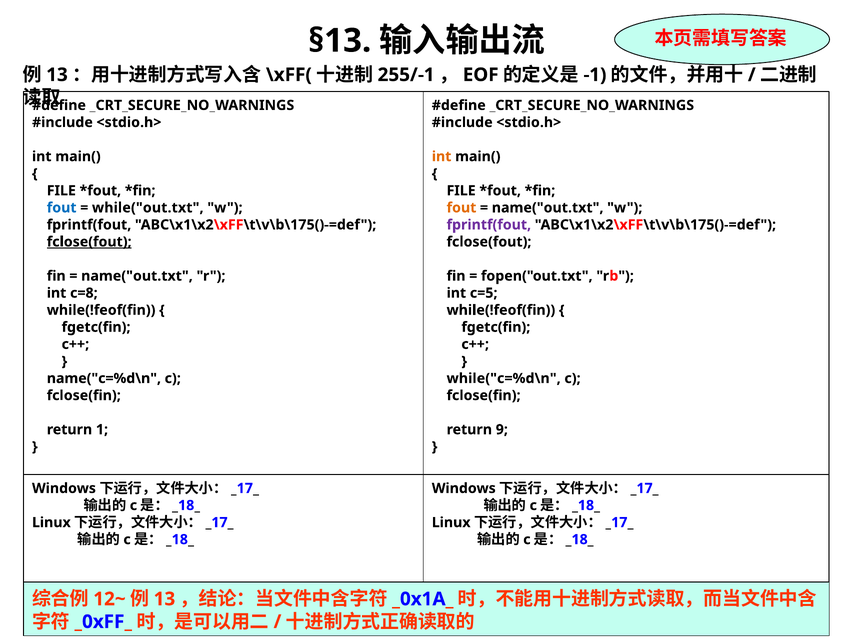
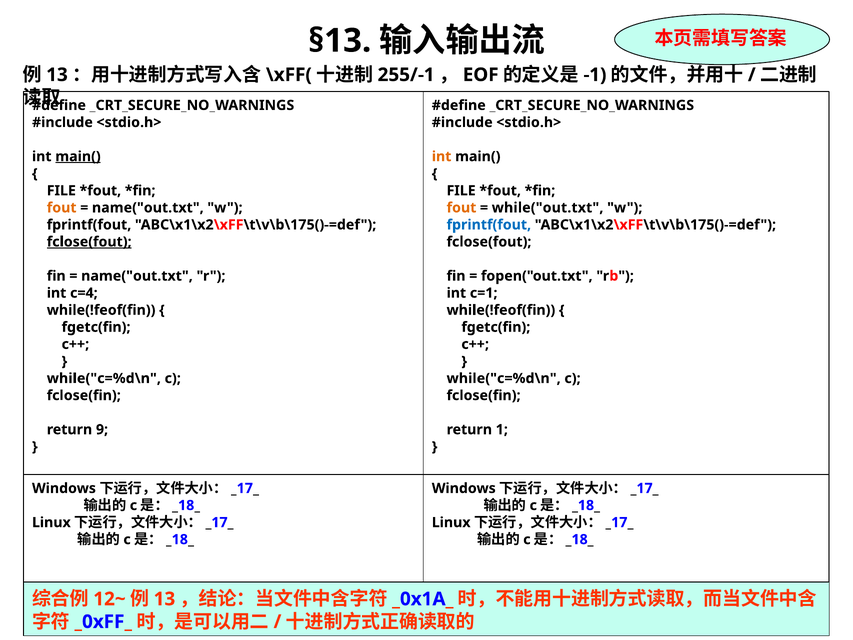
main( at (78, 156) underline: none -> present
fout at (62, 208) colour: blue -> orange
while("out.txt at (148, 208): while("out.txt -> name("out.txt
name("out.txt at (548, 208): name("out.txt -> while("out.txt
fprintf(fout at (489, 225) colour: purple -> blue
c=8: c=8 -> c=4
c=5: c=5 -> c=1
name("c=%d\n at (104, 378): name("c=%d\n -> while("c=%d\n
1: 1 -> 9
9: 9 -> 1
